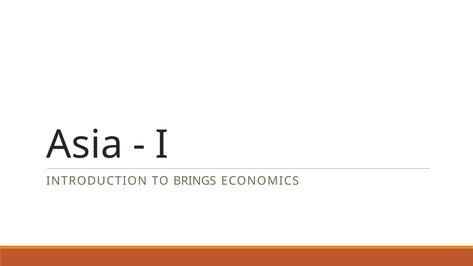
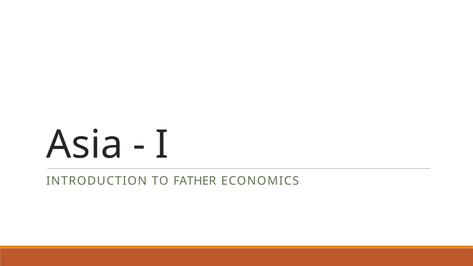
BRINGS: BRINGS -> FATHER
